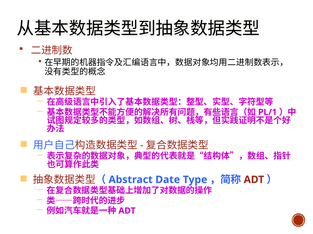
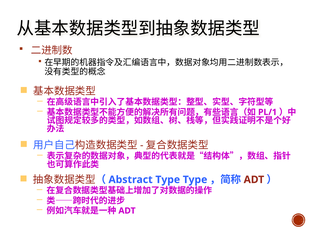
Date at (168, 180): Date -> Type
